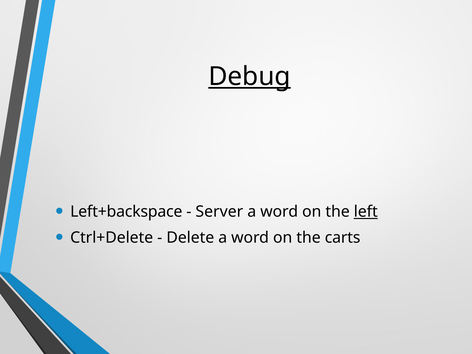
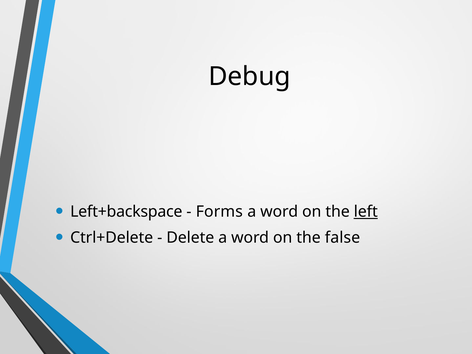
Debug underline: present -> none
Server: Server -> Forms
carts: carts -> false
